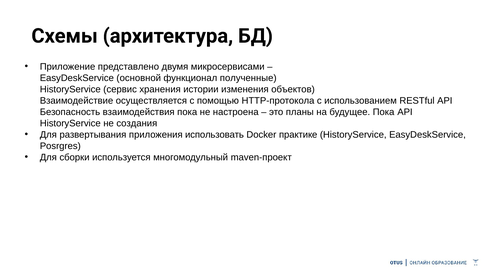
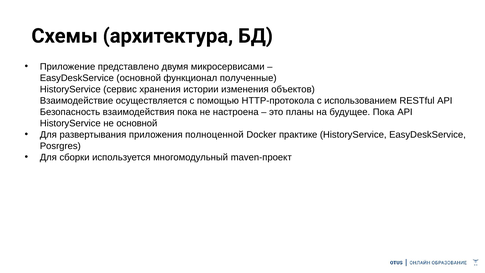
не создания: создания -> основной
использовать: использовать -> полноценной
